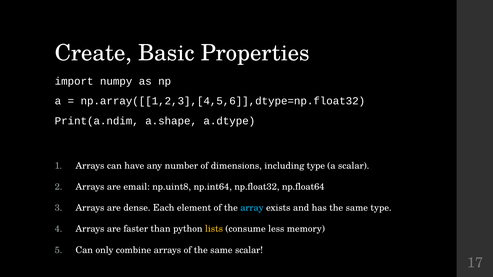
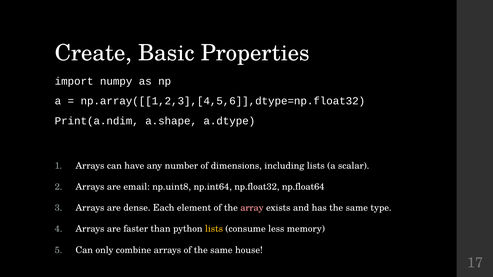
including type: type -> lists
array colour: light blue -> pink
same scalar: scalar -> house
